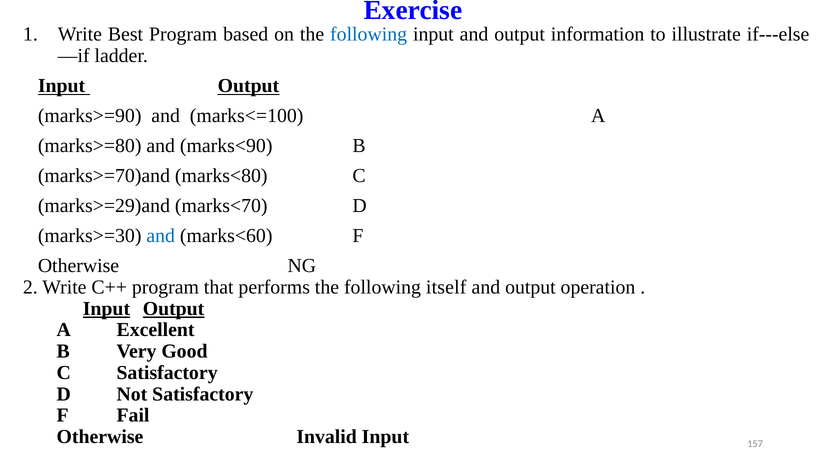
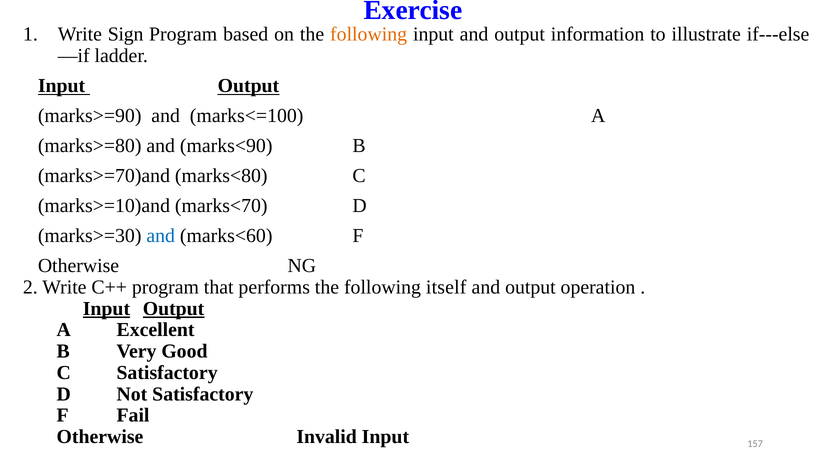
Best: Best -> Sign
following at (369, 34) colour: blue -> orange
marks>=29)and: marks>=29)and -> marks>=10)and
